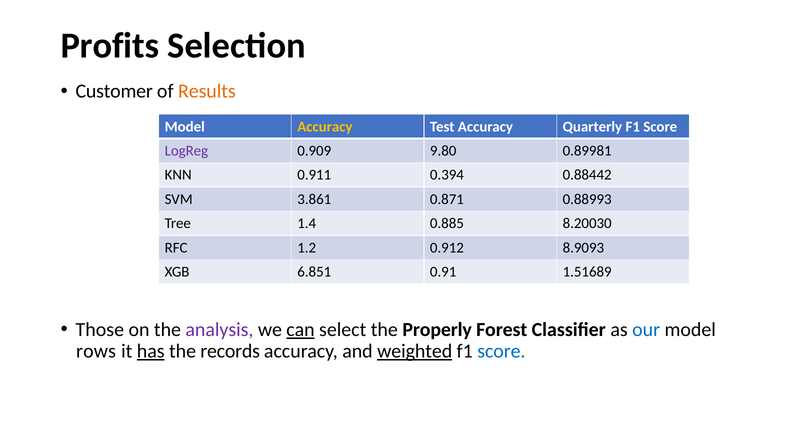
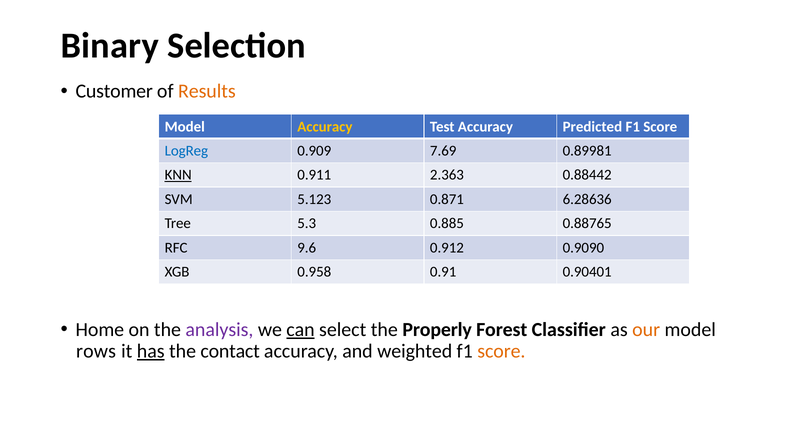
Profits: Profits -> Binary
Quarterly: Quarterly -> Predicted
LogReg colour: purple -> blue
9.80: 9.80 -> 7.69
KNN underline: none -> present
0.394: 0.394 -> 2.363
3.861: 3.861 -> 5.123
0.88993: 0.88993 -> 6.28636
1.4: 1.4 -> 5.3
8.20030: 8.20030 -> 0.88765
1.2: 1.2 -> 9.6
8.9093: 8.9093 -> 0.9090
6.851: 6.851 -> 0.958
1.51689: 1.51689 -> 0.90401
Those: Those -> Home
our colour: blue -> orange
records: records -> contact
weighted underline: present -> none
score at (501, 351) colour: blue -> orange
